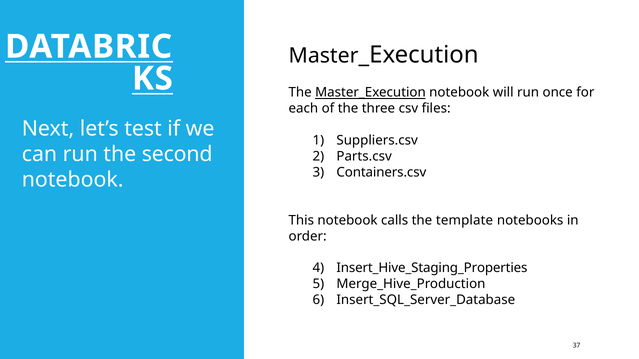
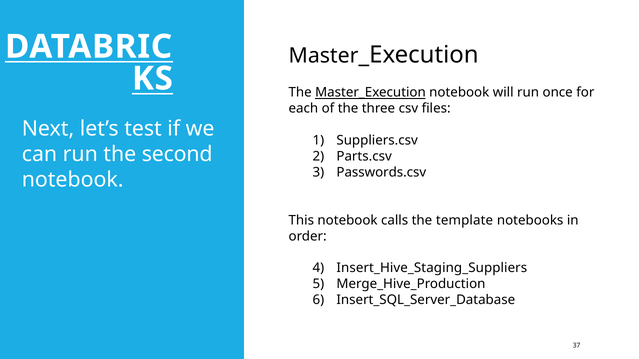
Containers.csv: Containers.csv -> Passwords.csv
Insert_Hive_Staging_Properties: Insert_Hive_Staging_Properties -> Insert_Hive_Staging_Suppliers
